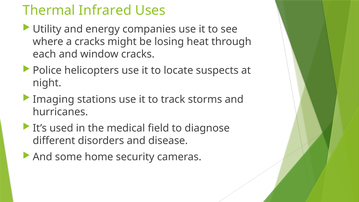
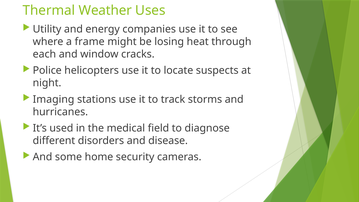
Infrared: Infrared -> Weather
a cracks: cracks -> frame
